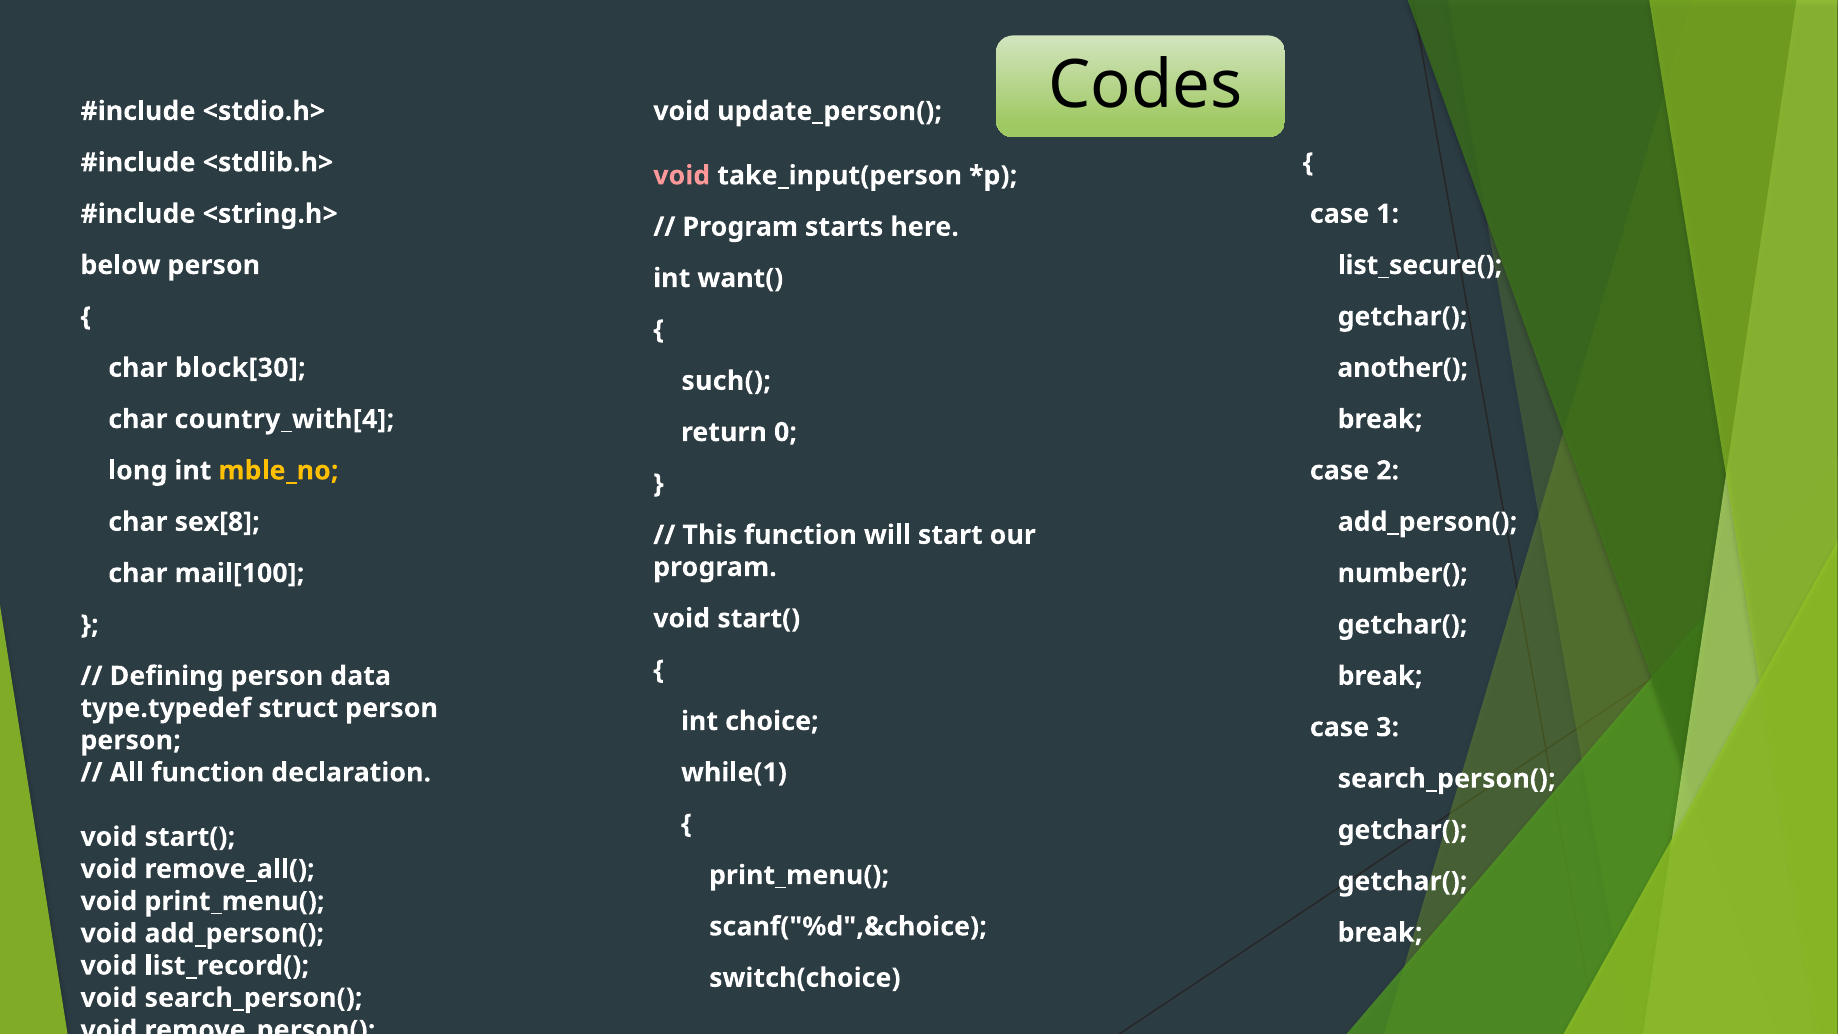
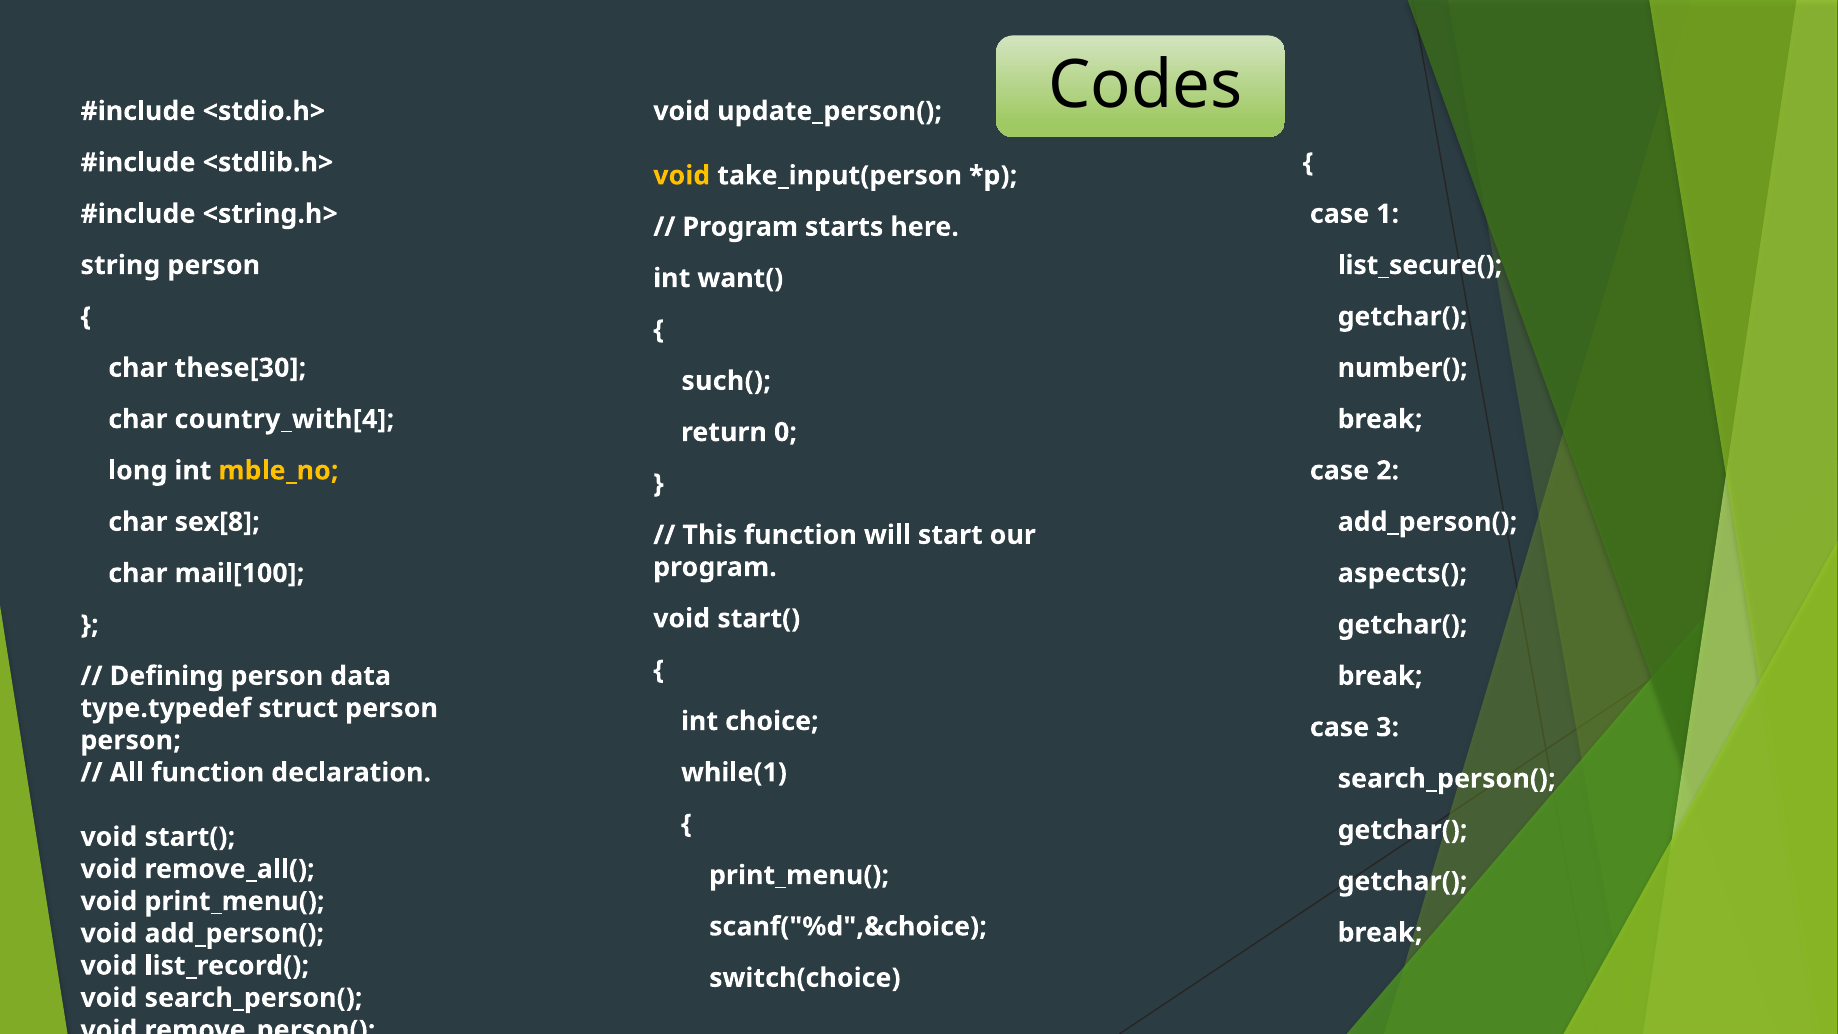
void at (682, 176) colour: pink -> yellow
below: below -> string
block[30: block[30 -> these[30
another(: another( -> number(
number(: number( -> aspects(
